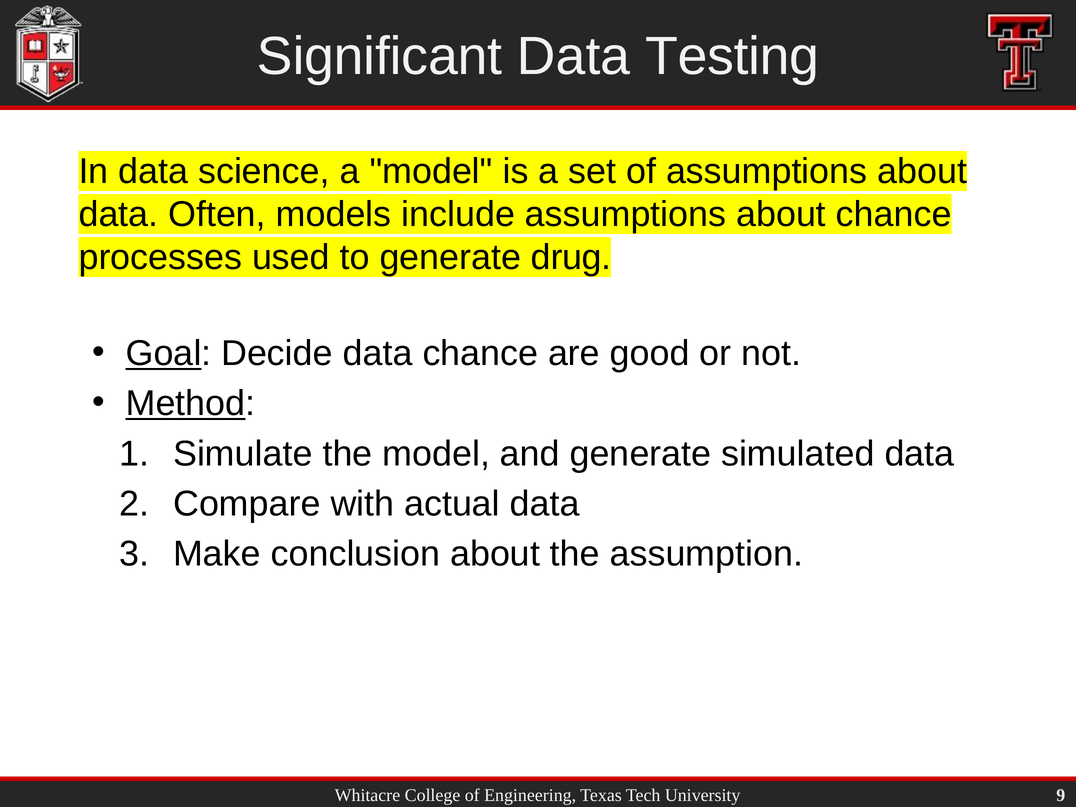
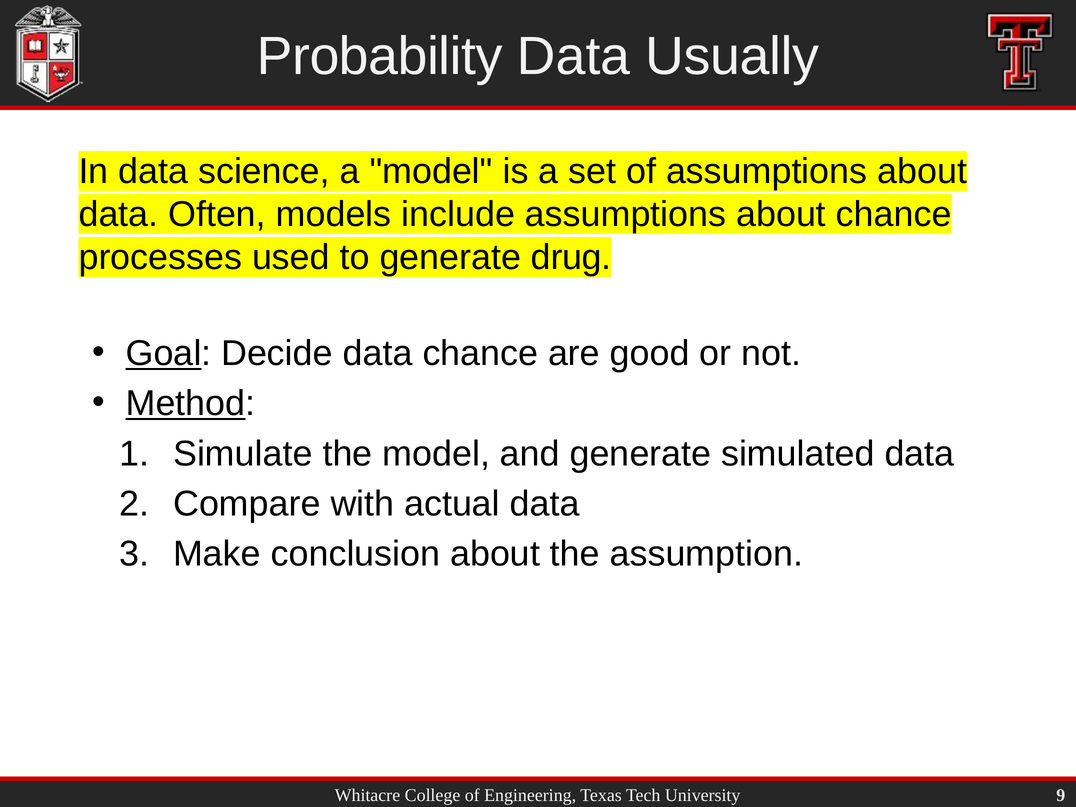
Significant: Significant -> Probability
Testing: Testing -> Usually
